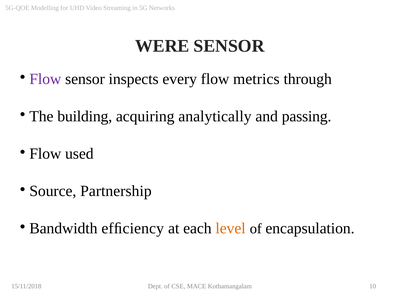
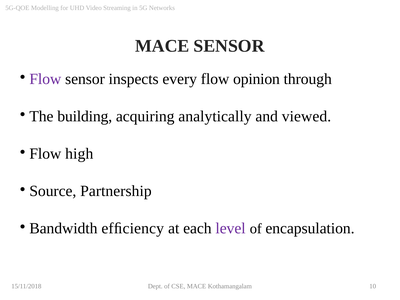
WERE at (162, 46): WERE -> MACE
metrics: metrics -> opinion
passing: passing -> viewed
used: used -> high
level colour: orange -> purple
